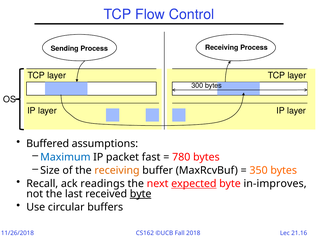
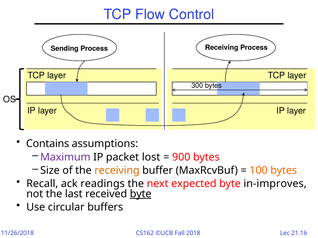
Buffered: Buffered -> Contains
Maximum colour: blue -> purple
fast: fast -> lost
780: 780 -> 900
350: 350 -> 100
expected underline: present -> none
